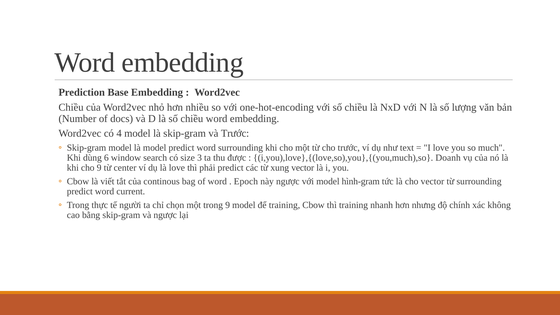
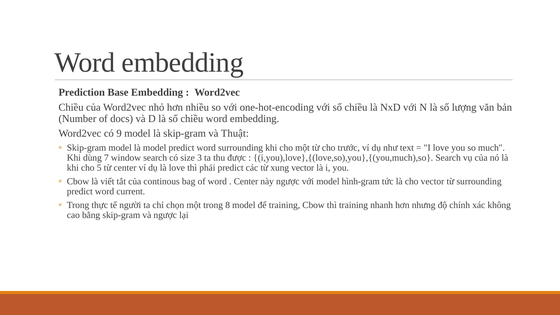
4: 4 -> 9
và Trước: Trước -> Thuật
6: 6 -> 7
i,you),love},{(love,so),you},{(you,much),so Doanh: Doanh -> Search
cho 9: 9 -> 5
Epoch at (246, 181): Epoch -> Center
trong 9: 9 -> 8
